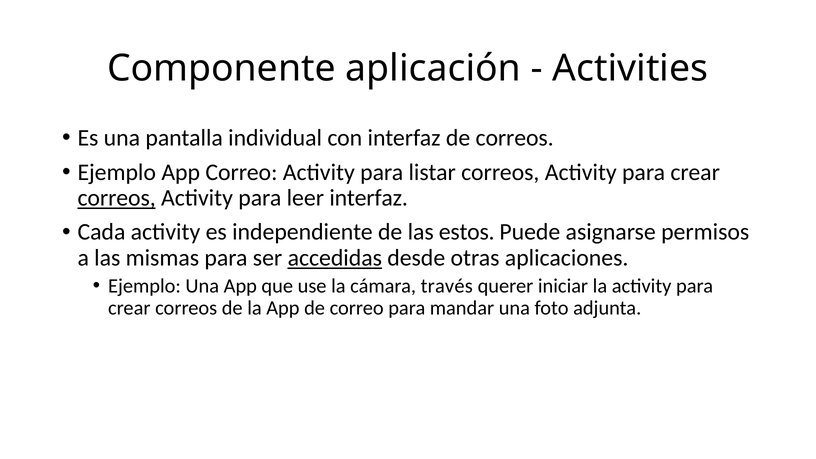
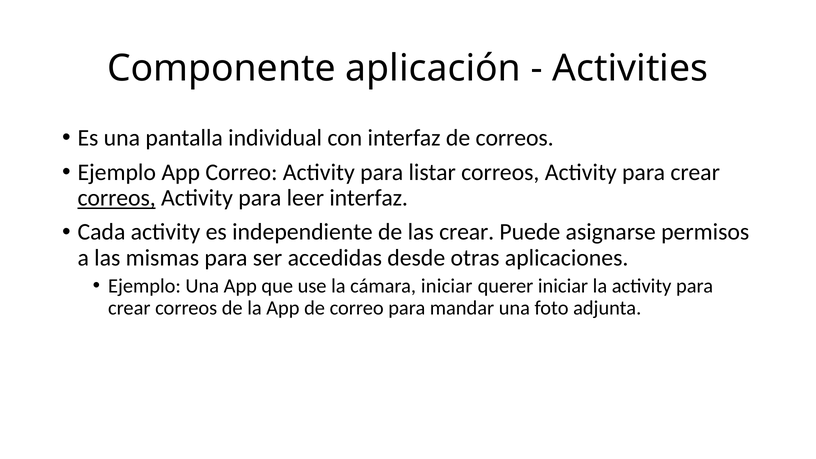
las estos: estos -> crear
accedidas underline: present -> none
cámara través: través -> iniciar
